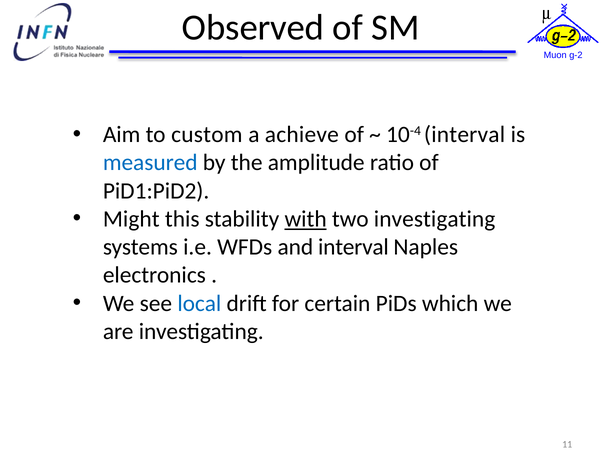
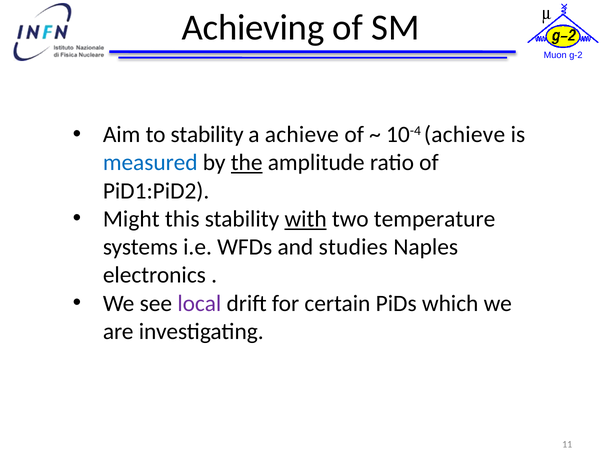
Observed: Observed -> Achieving
to custom: custom -> stability
10-4 interval: interval -> achieve
the underline: none -> present
two investigating: investigating -> temperature
and interval: interval -> studies
local colour: blue -> purple
